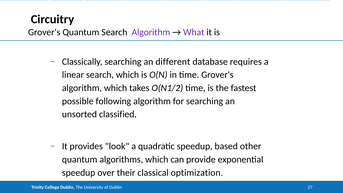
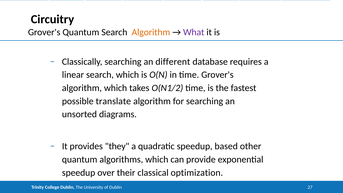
Algorithm at (151, 32) colour: purple -> orange
following: following -> translate
classified: classified -> diagrams
look: look -> they
